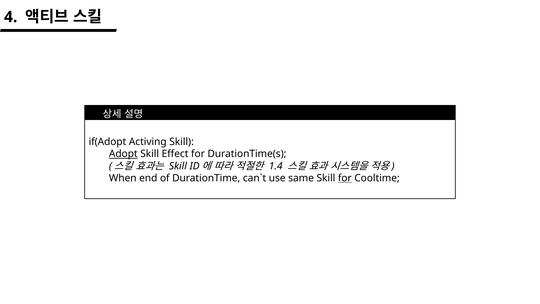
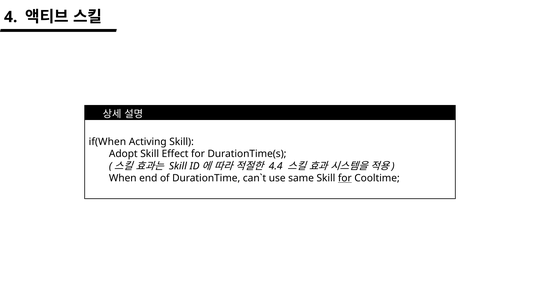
if(Adopt: if(Adopt -> if(When
Adopt underline: present -> none
1.4: 1.4 -> 4.4
